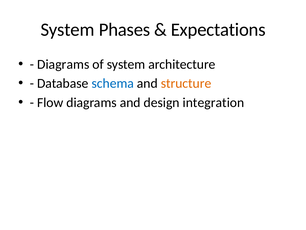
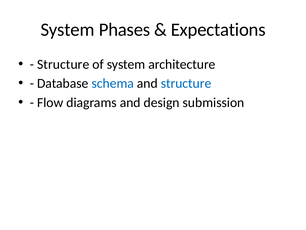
Diagrams at (63, 64): Diagrams -> Structure
structure at (186, 83) colour: orange -> blue
integration: integration -> submission
